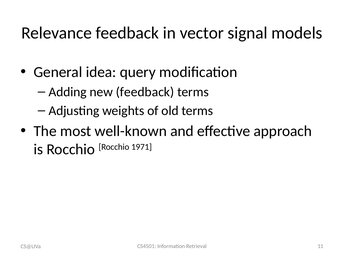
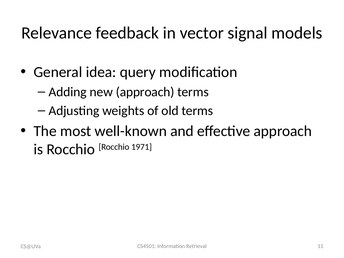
new feedback: feedback -> approach
